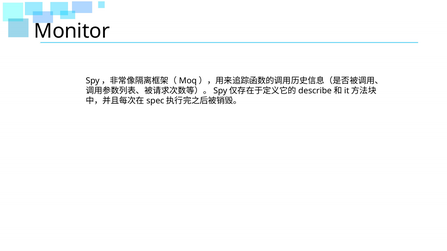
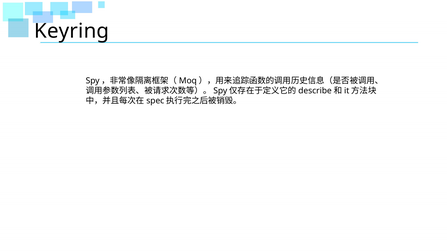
Monitor: Monitor -> Keyring
